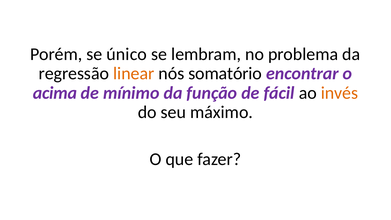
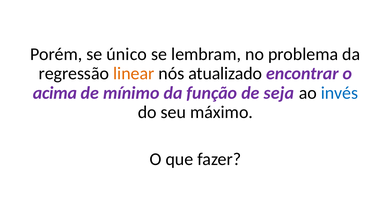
somatório: somatório -> atualizado
fácil: fácil -> seja
invés colour: orange -> blue
